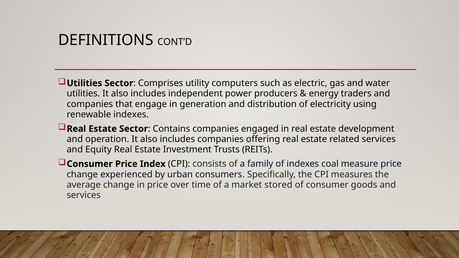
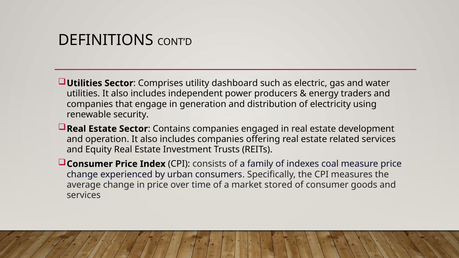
computers: computers -> dashboard
renewable indexes: indexes -> security
